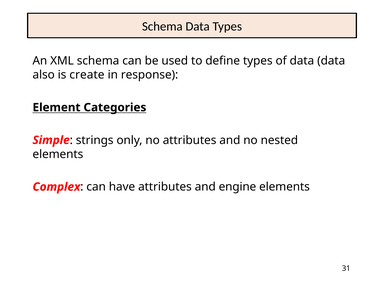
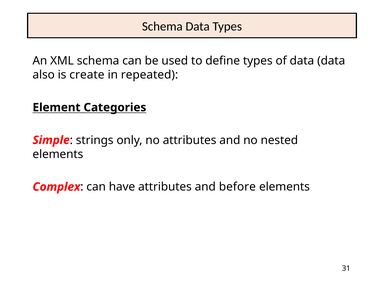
response: response -> repeated
engine: engine -> before
